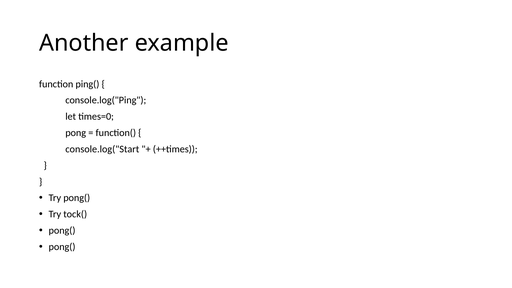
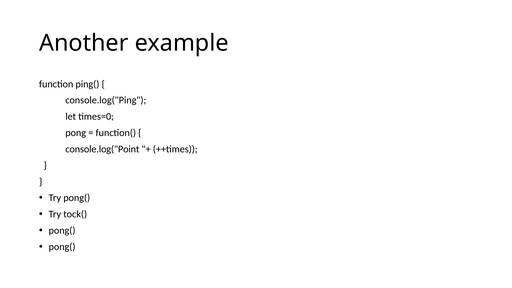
console.log("Start: console.log("Start -> console.log("Point
